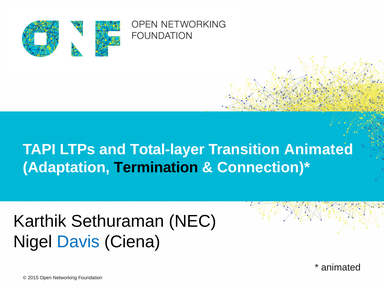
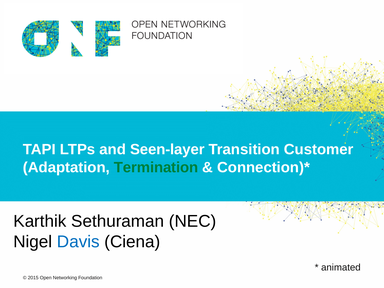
Total-layer: Total-layer -> Seen-layer
Transition Animated: Animated -> Customer
Termination colour: black -> green
